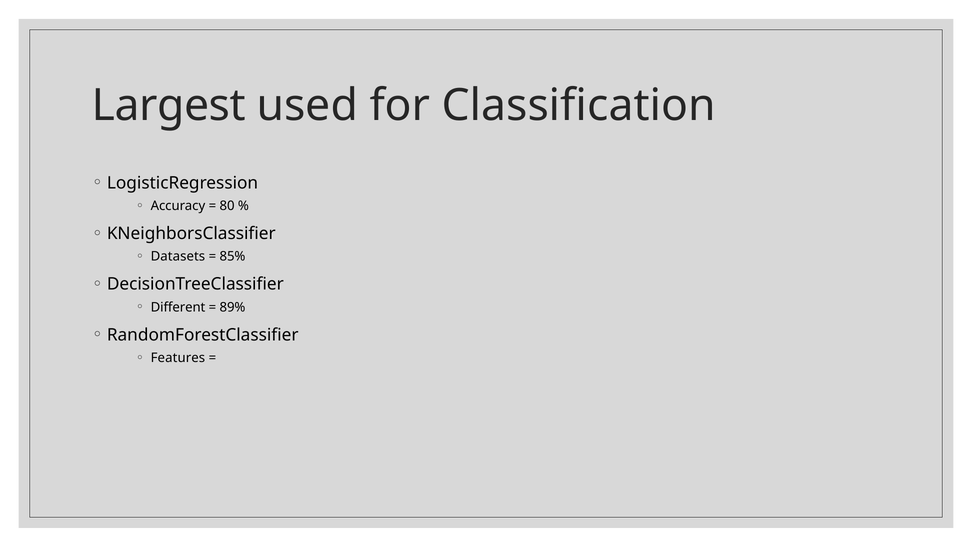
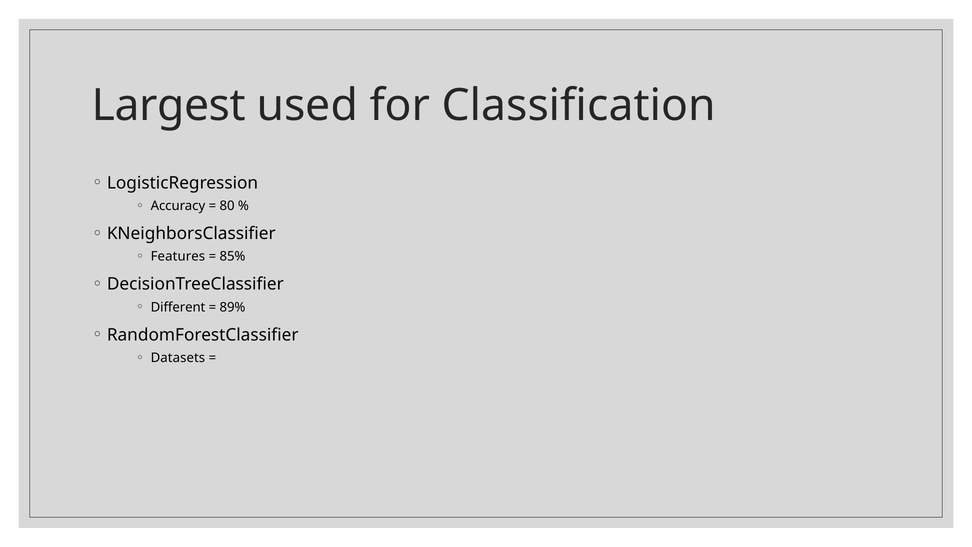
Datasets: Datasets -> Features
Features: Features -> Datasets
